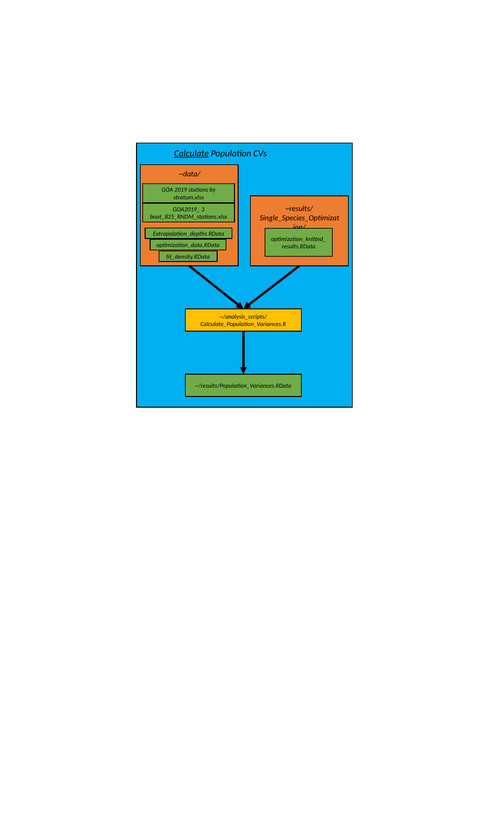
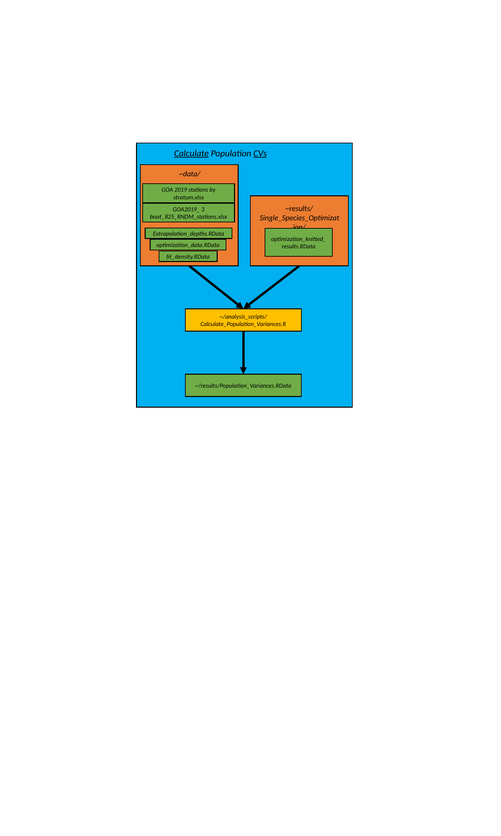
CVs underline: none -> present
